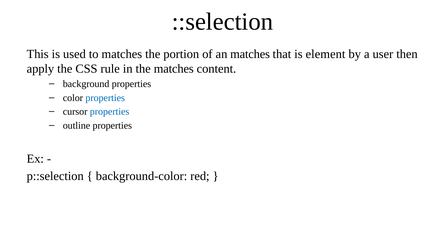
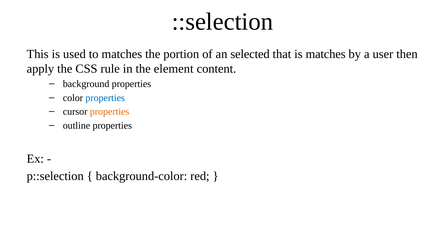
an matches: matches -> selected
is element: element -> matches
the matches: matches -> element
properties at (110, 112) colour: blue -> orange
